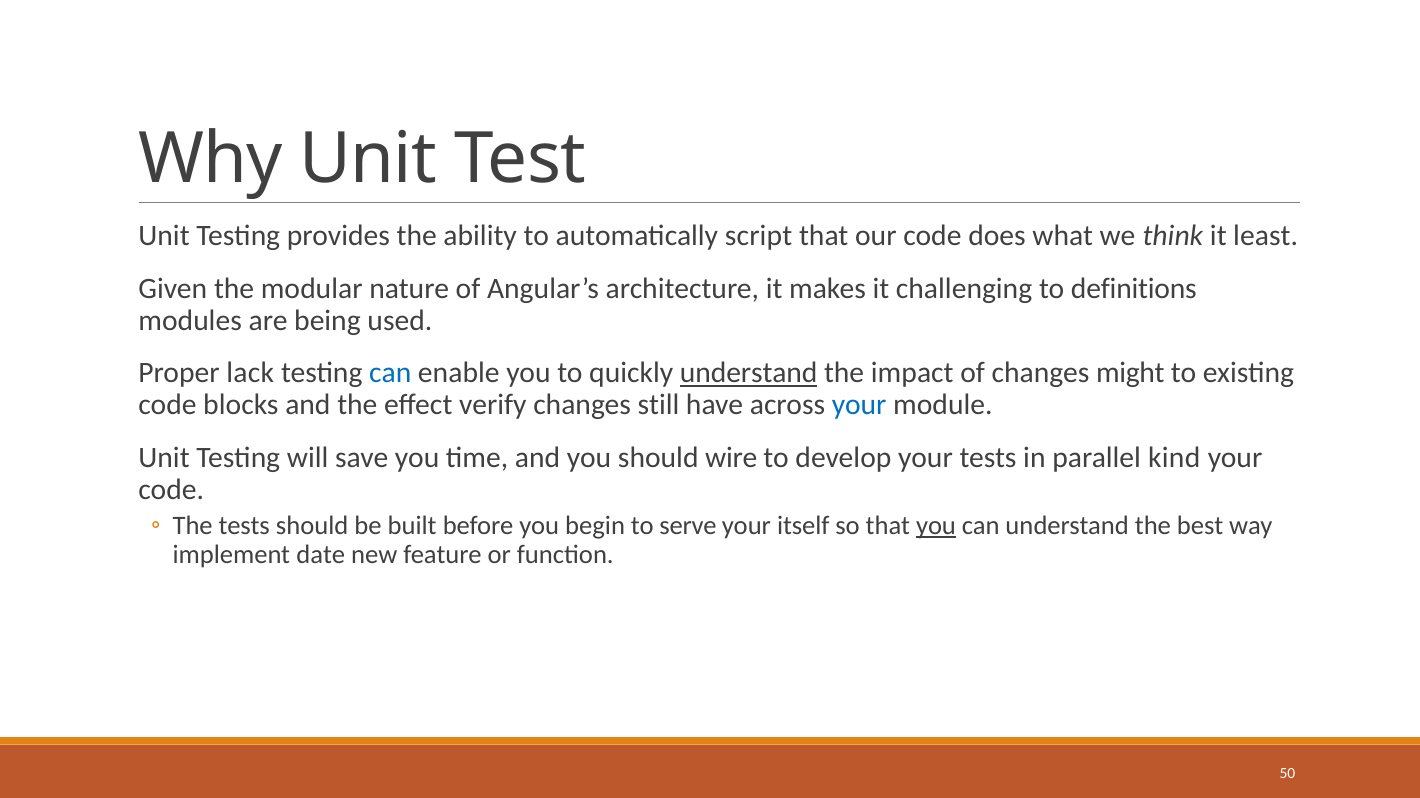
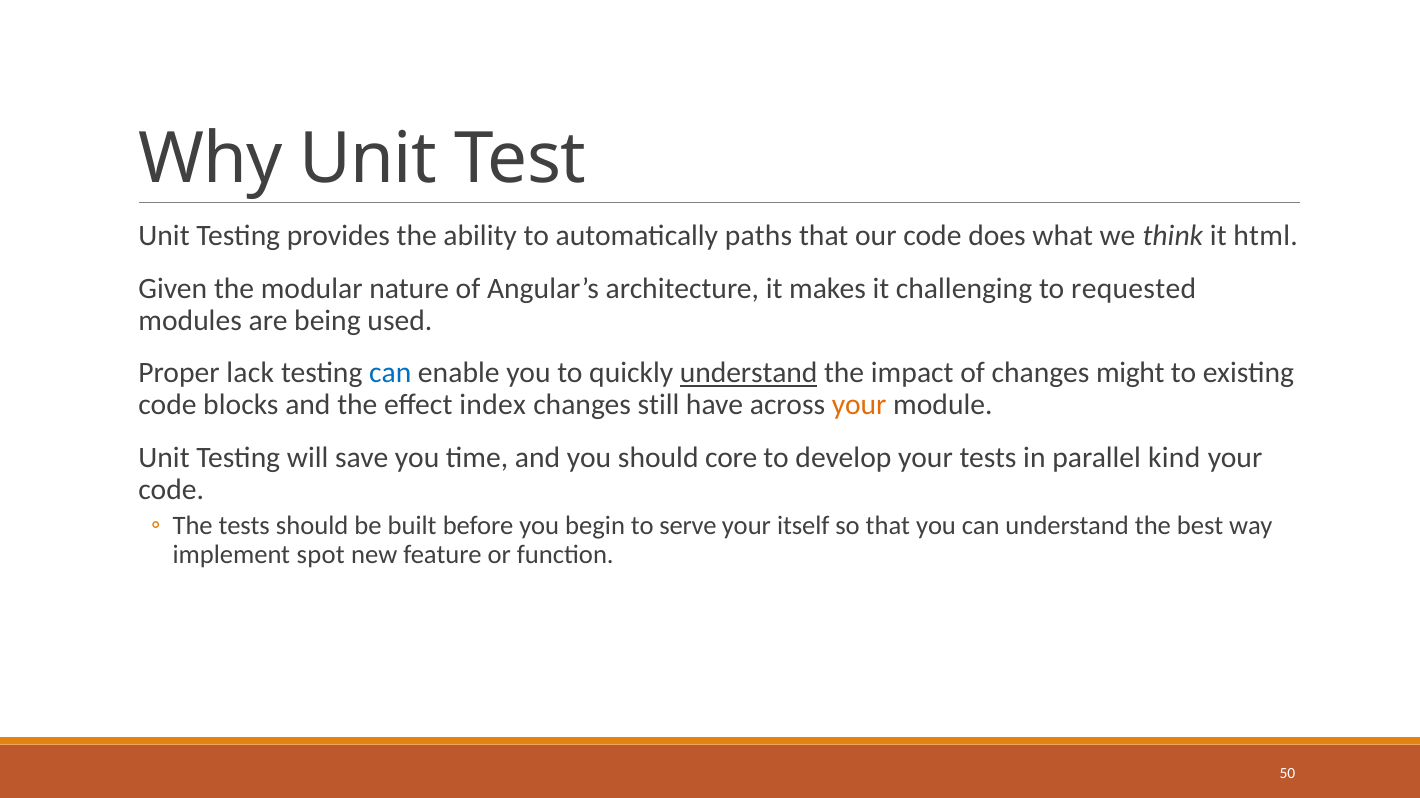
script: script -> paths
least: least -> html
definitions: definitions -> requested
verify: verify -> index
your at (859, 405) colour: blue -> orange
wire: wire -> core
you at (936, 526) underline: present -> none
date: date -> spot
